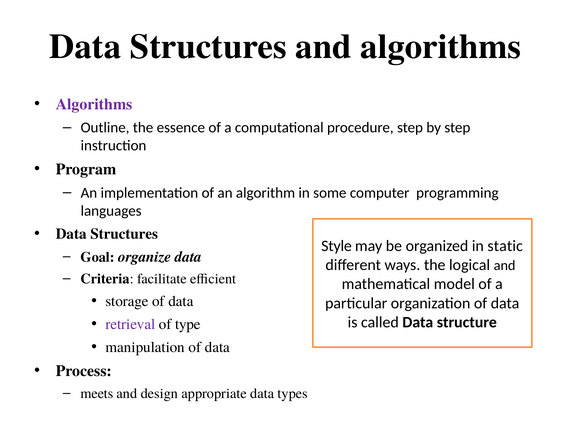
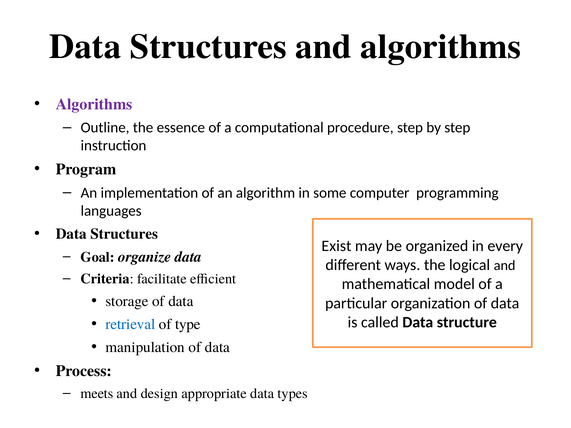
Style: Style -> Exist
static: static -> every
retrieval colour: purple -> blue
